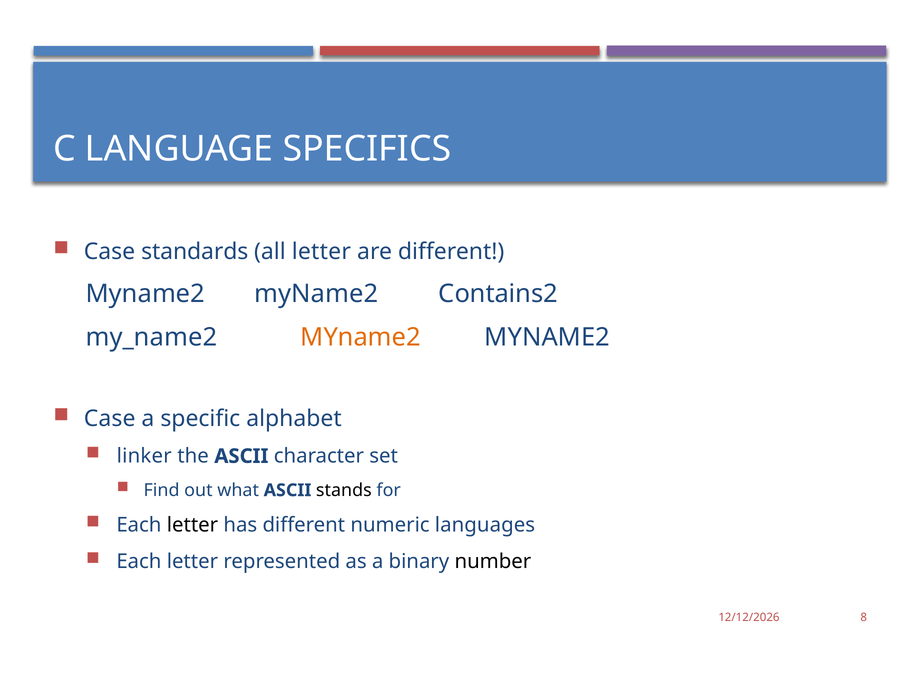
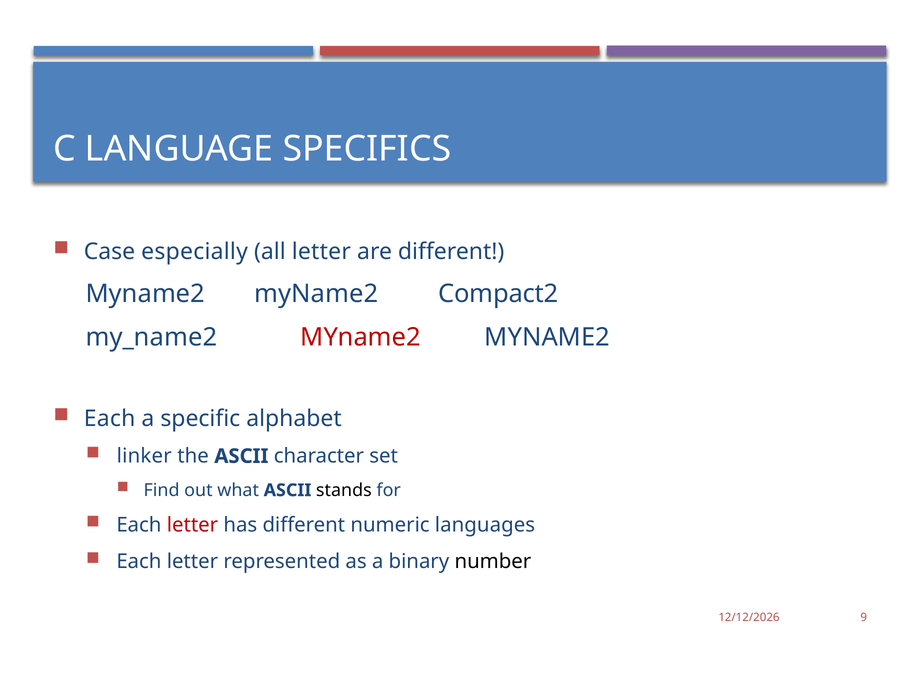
standards: standards -> especially
Contains2: Contains2 -> Compact2
MYname2 at (361, 337) colour: orange -> red
Case at (110, 419): Case -> Each
letter at (192, 525) colour: black -> red
8: 8 -> 9
